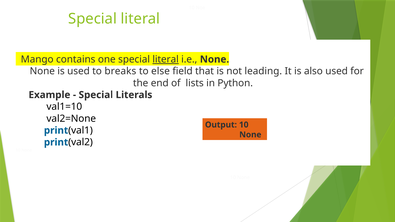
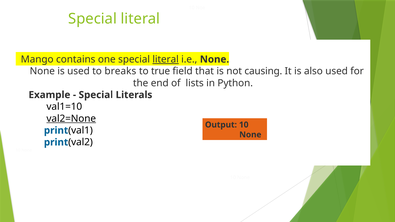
else: else -> true
leading: leading -> causing
val2=None underline: none -> present
